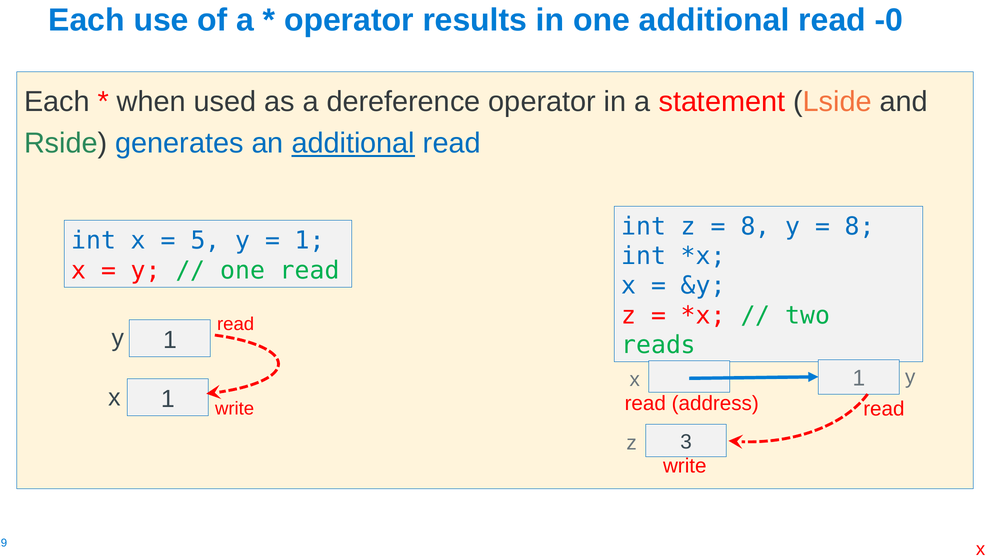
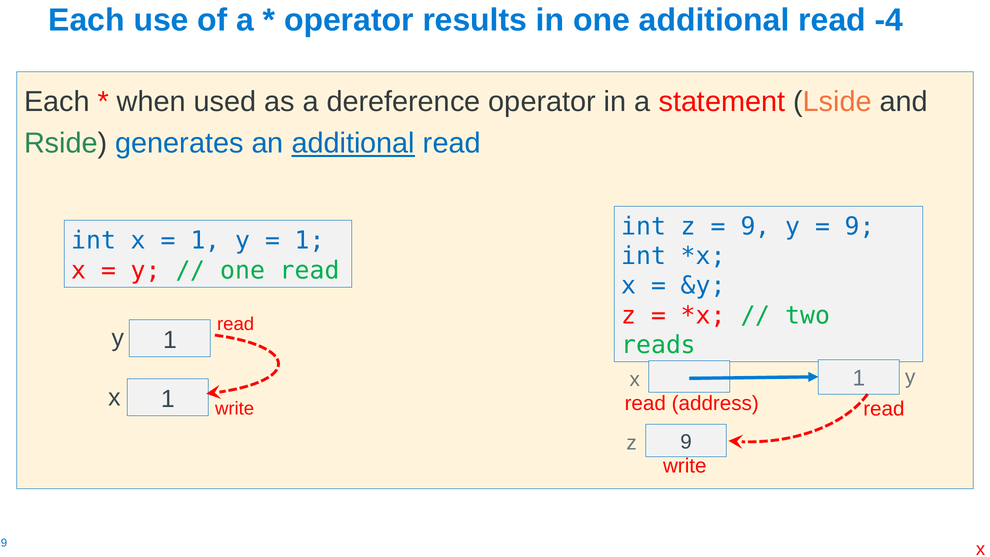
-0: -0 -> -4
8 at (755, 226): 8 -> 9
8 at (860, 226): 8 -> 9
5 at (206, 241): 5 -> 1
z 3: 3 -> 9
